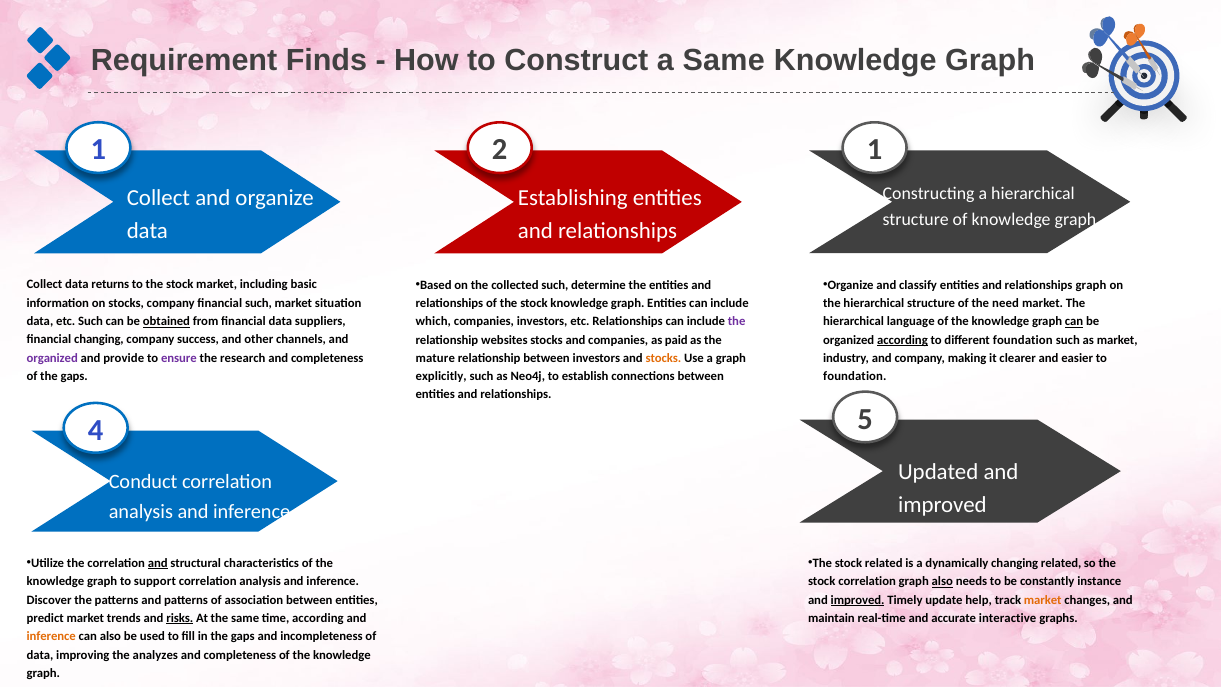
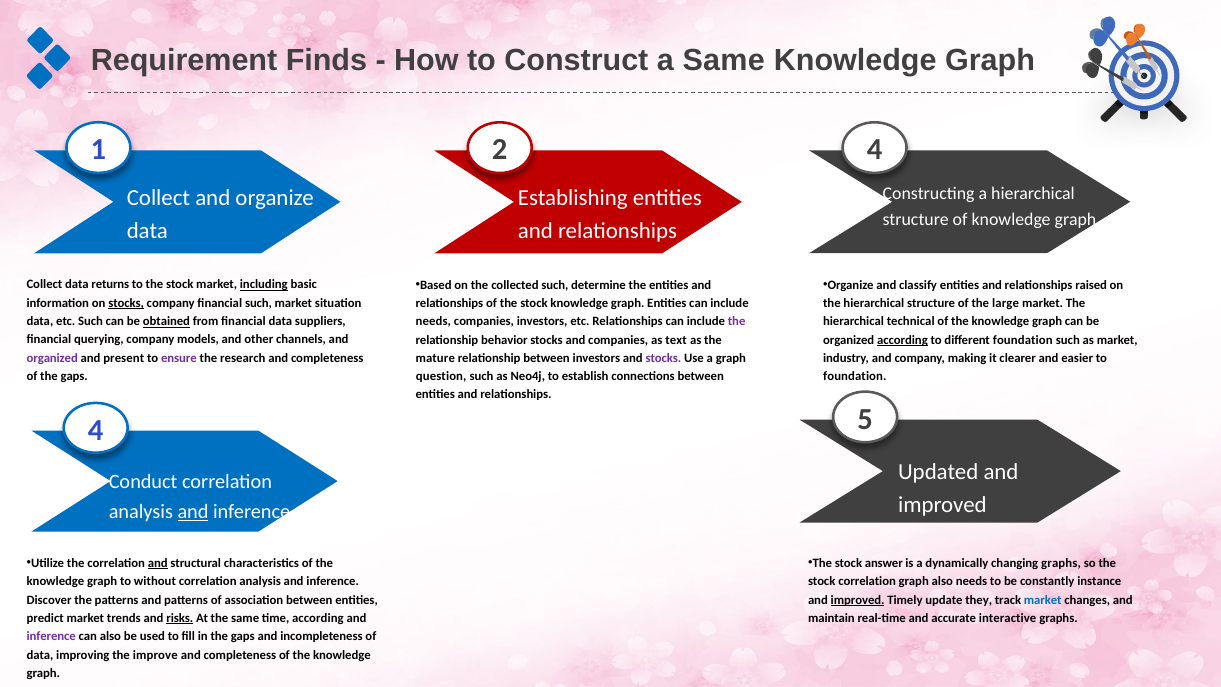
2 1: 1 -> 4
relationships graph: graph -> raised
including underline: none -> present
stocks at (126, 303) underline: none -> present
need: need -> large
which at (433, 321): which -> needs
language: language -> technical
can at (1074, 321) underline: present -> none
financial changing: changing -> querying
success: success -> models
websites: websites -> behavior
paid: paid -> text
provide: provide -> present
stocks at (663, 358) colour: orange -> purple
explicitly: explicitly -> question
and at (193, 511) underline: none -> present
stock related: related -> answer
changing related: related -> graphs
support: support -> without
also at (942, 582) underline: present -> none
help: help -> they
market at (1043, 600) colour: orange -> blue
inference at (51, 636) colour: orange -> purple
analyzes: analyzes -> improve
